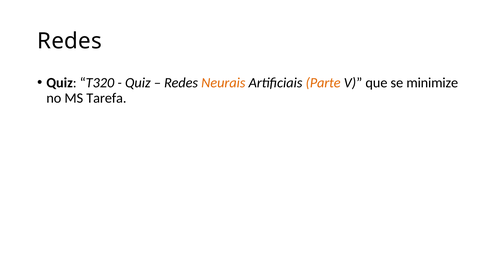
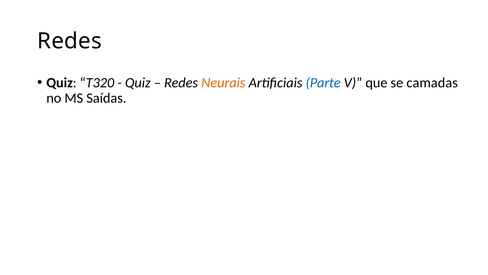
Parte colour: orange -> blue
minimize: minimize -> camadas
Tarefa: Tarefa -> Saídas
